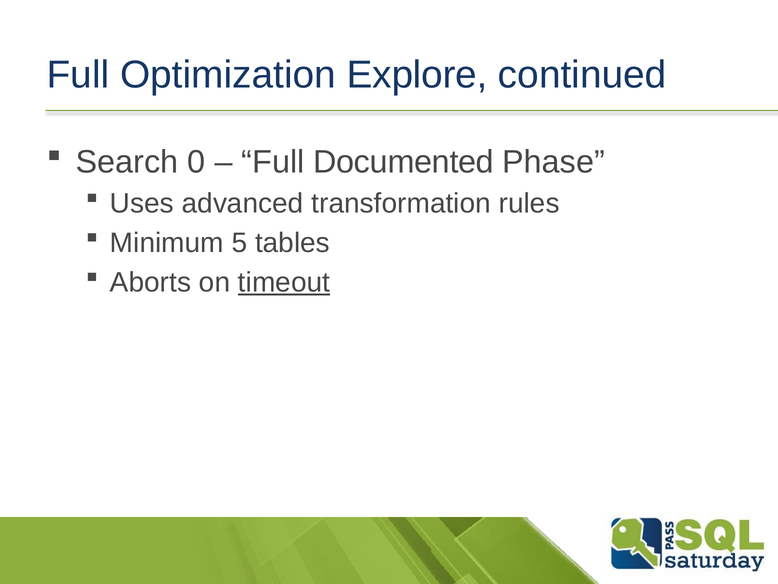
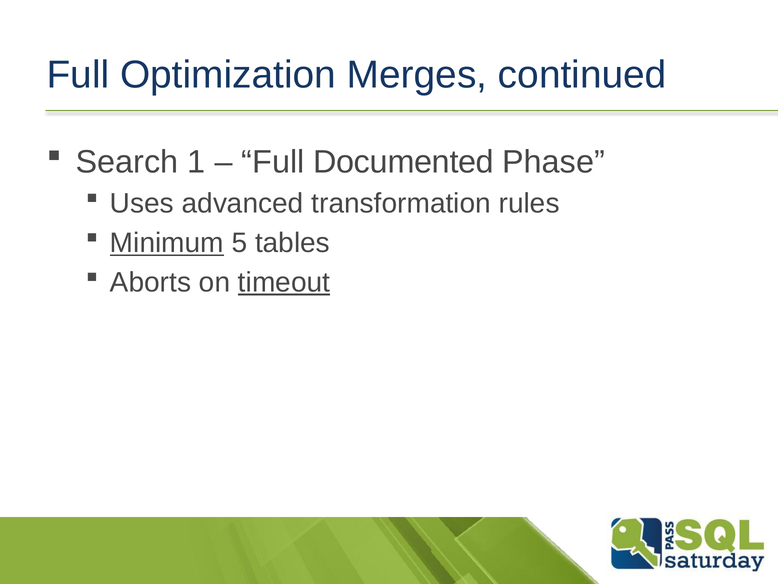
Explore: Explore -> Merges
0: 0 -> 1
Minimum underline: none -> present
